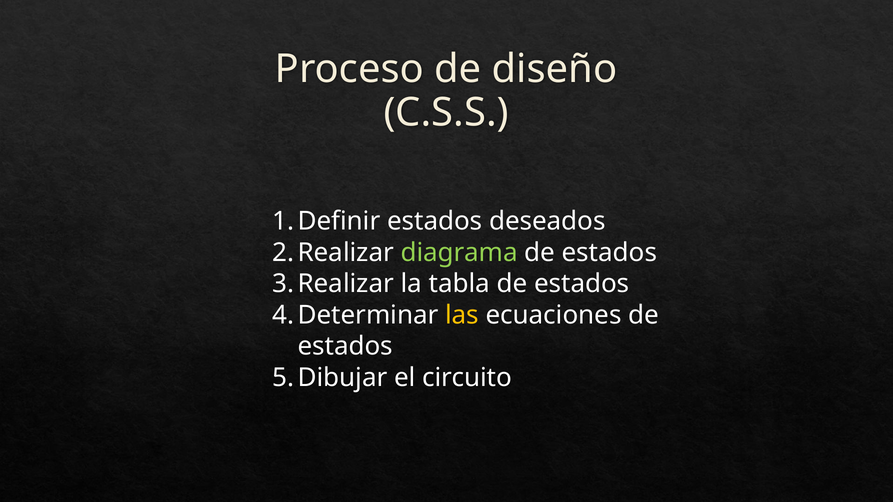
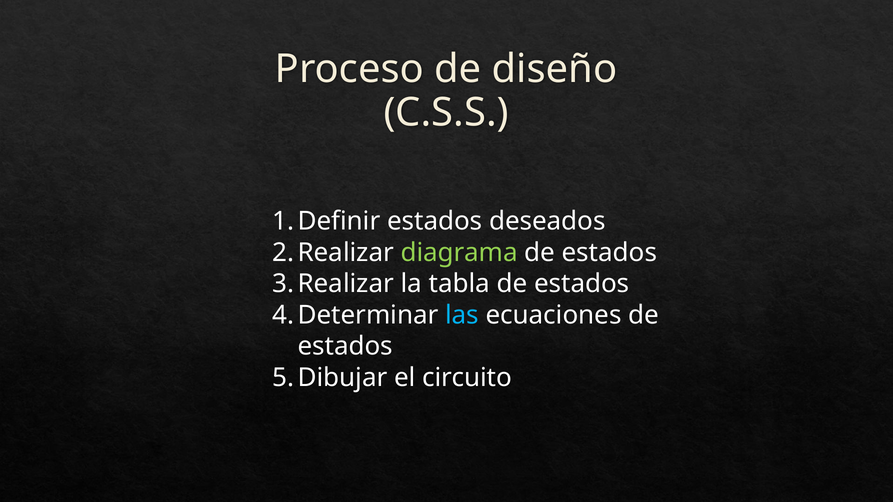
las colour: yellow -> light blue
